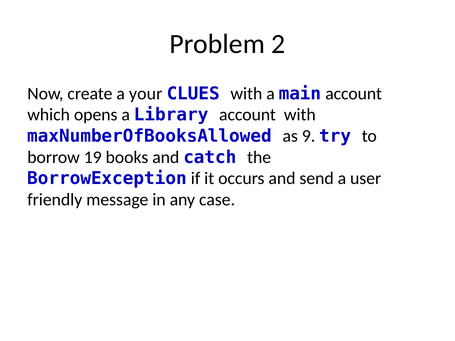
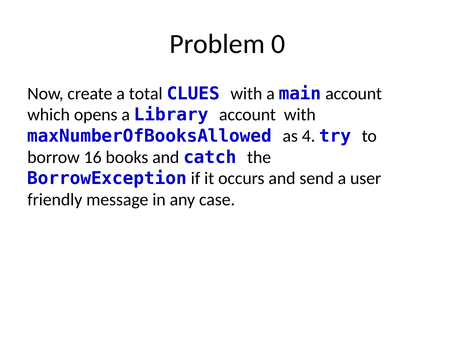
2: 2 -> 0
your: your -> total
9: 9 -> 4
19: 19 -> 16
